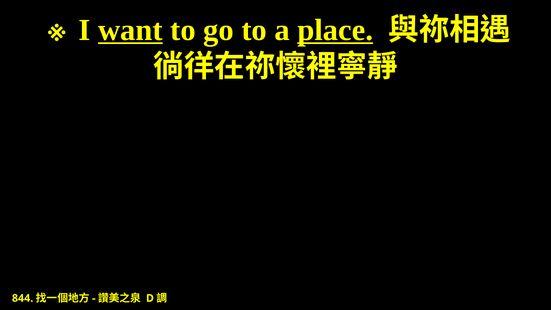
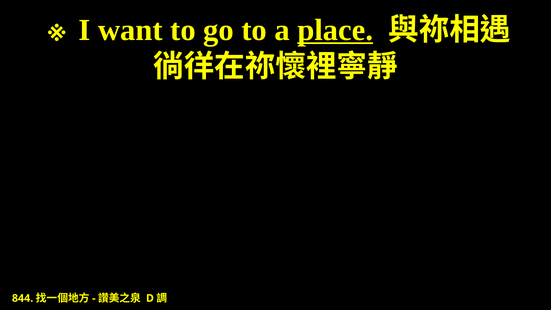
want underline: present -> none
